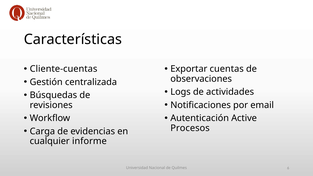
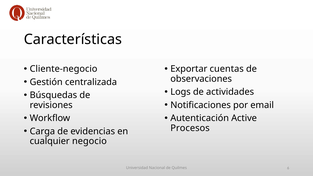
Cliente-cuentas: Cliente-cuentas -> Cliente-negocio
informe: informe -> negocio
